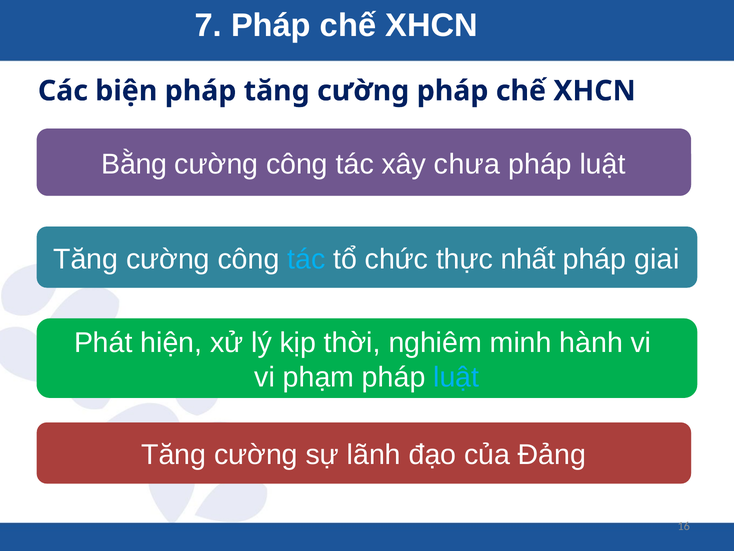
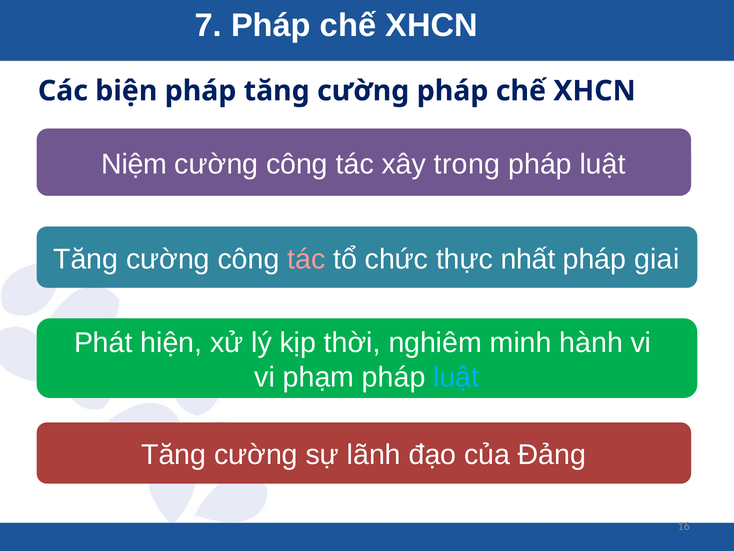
Bằng: Bằng -> Niệm
chưa: chưa -> trong
tác at (306, 259) colour: light blue -> pink
